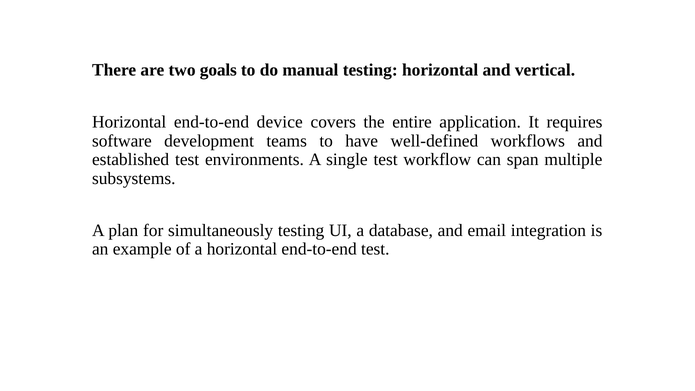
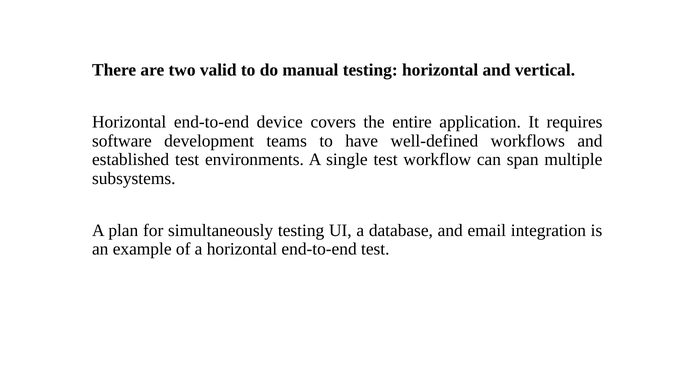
goals: goals -> valid
